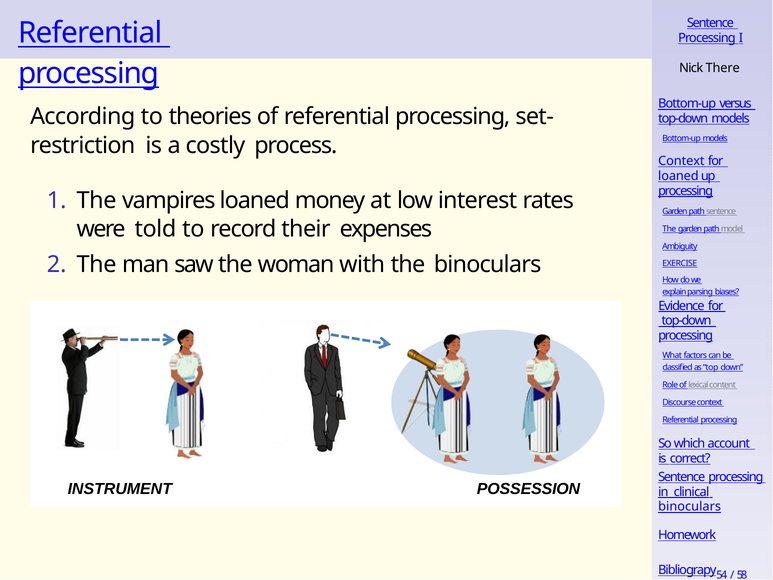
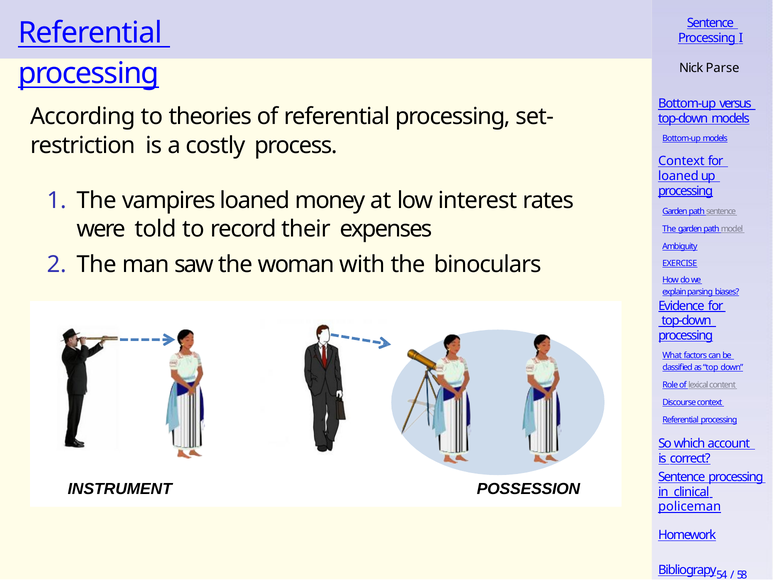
There: There -> Parse
binoculars at (690, 507): binoculars -> policeman
